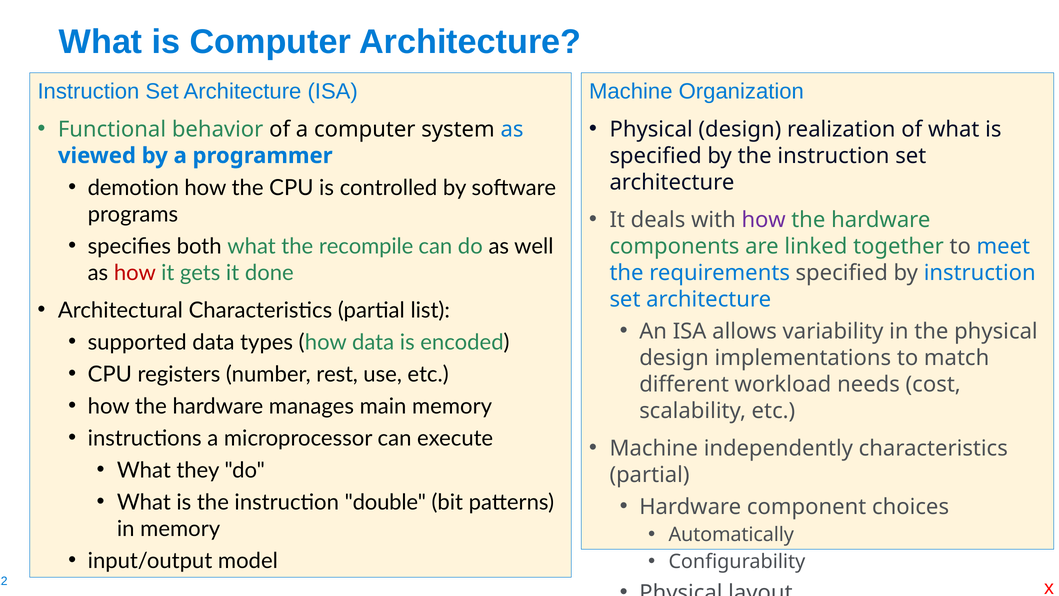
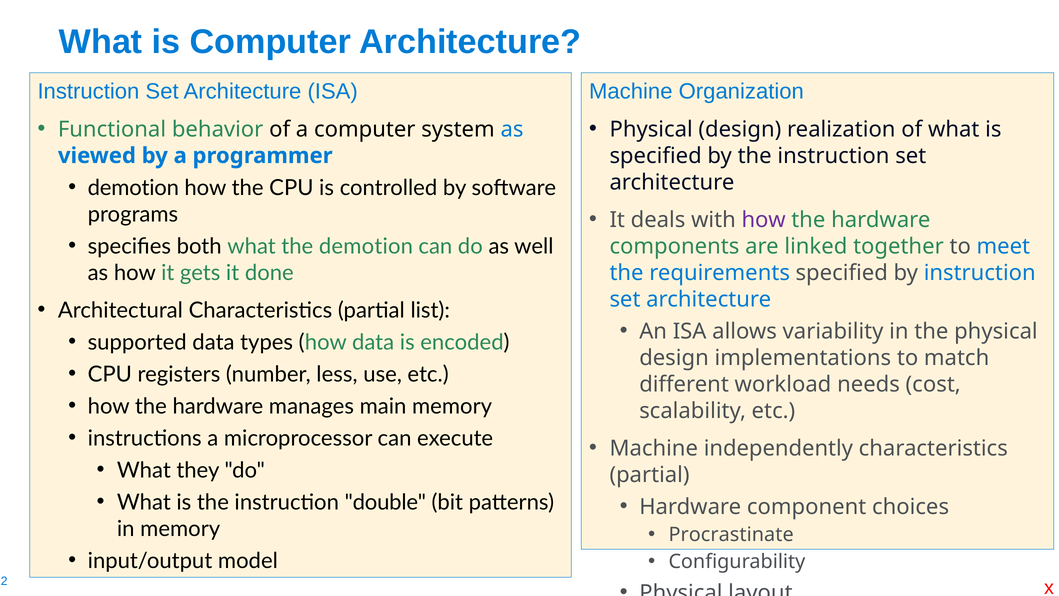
the recompile: recompile -> demotion
how at (135, 273) colour: red -> black
rest: rest -> less
Automatically: Automatically -> Procrastinate
